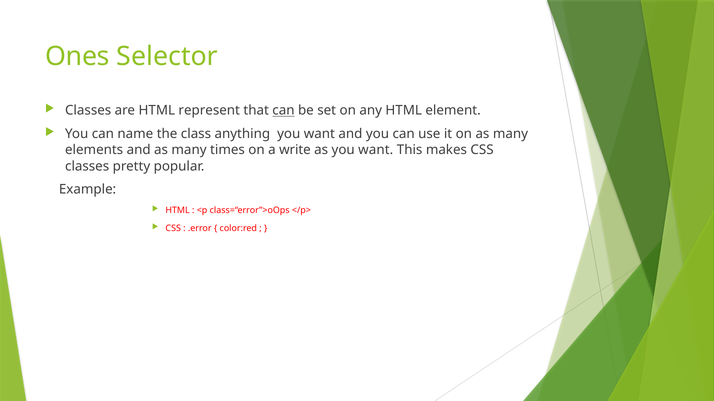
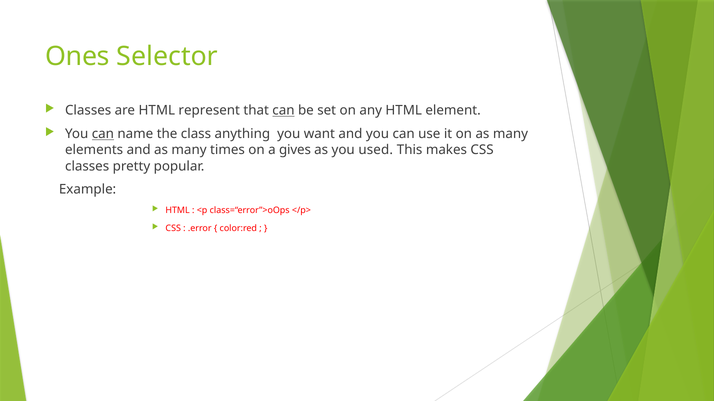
can at (103, 134) underline: none -> present
write: write -> gives
as you want: want -> used
